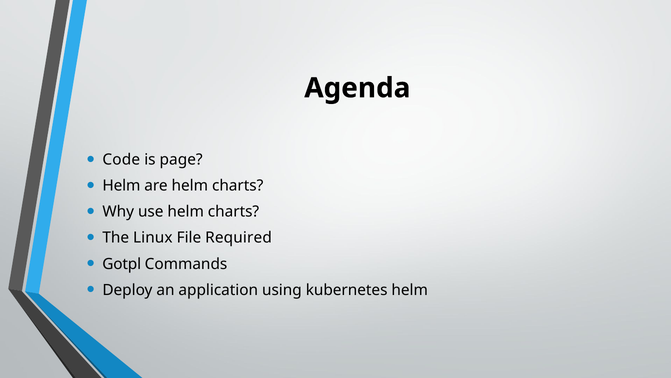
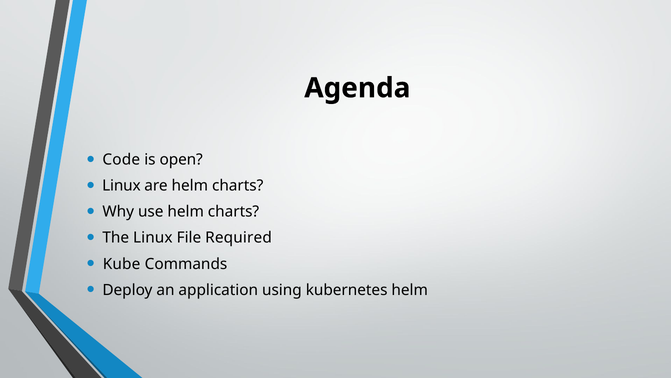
page: page -> open
Helm at (121, 186): Helm -> Linux
Gotpl: Gotpl -> Kube
